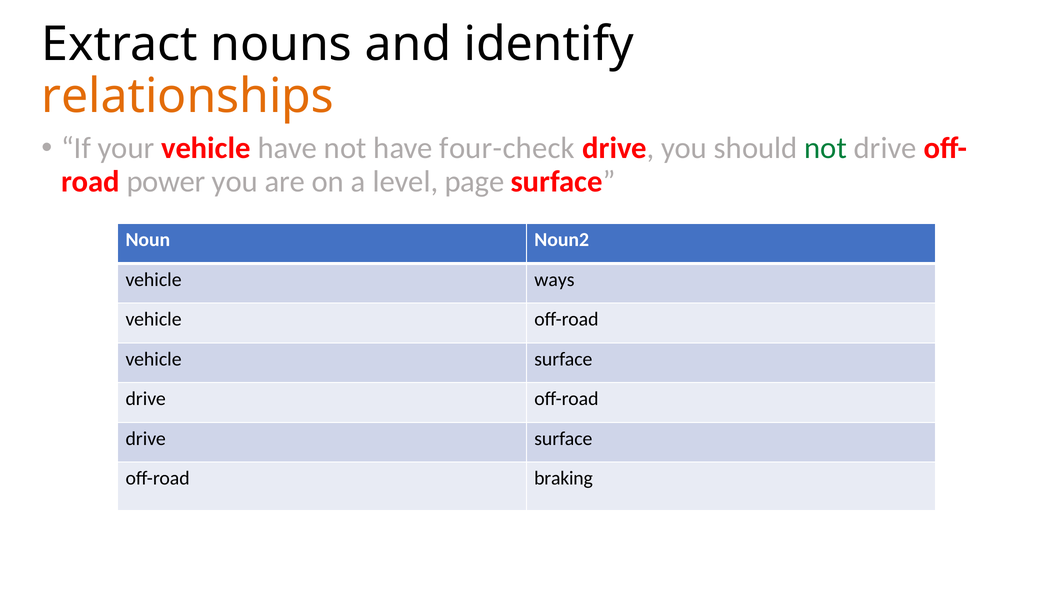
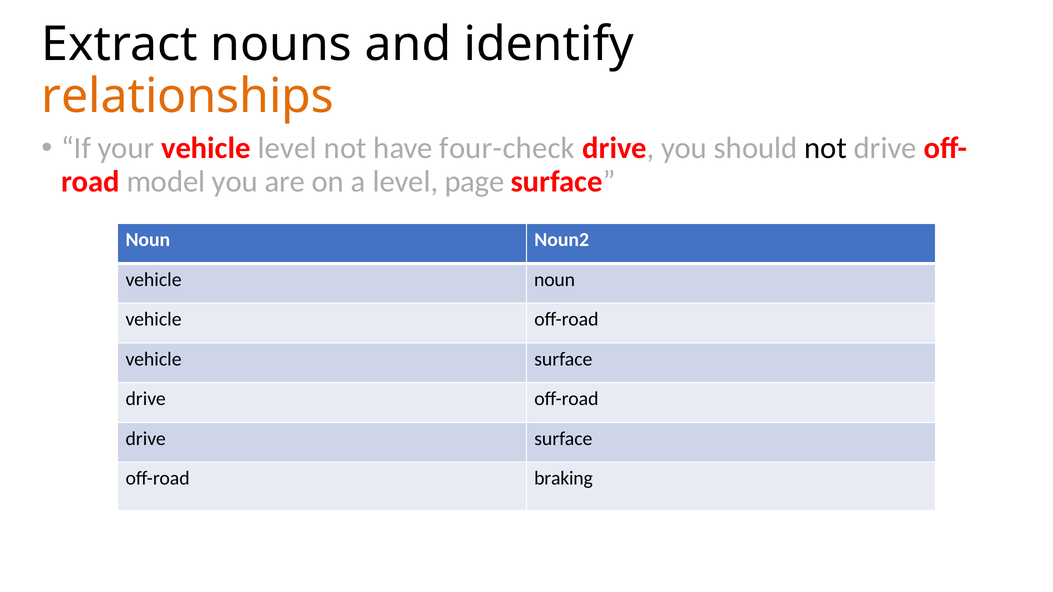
vehicle have: have -> level
not at (826, 148) colour: green -> black
power: power -> model
vehicle ways: ways -> noun
